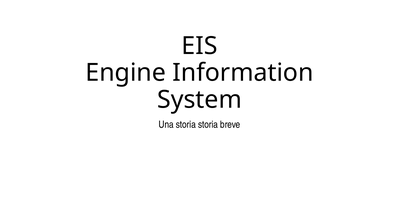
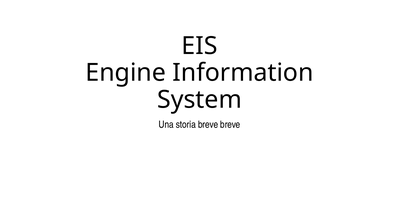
storia storia: storia -> breve
